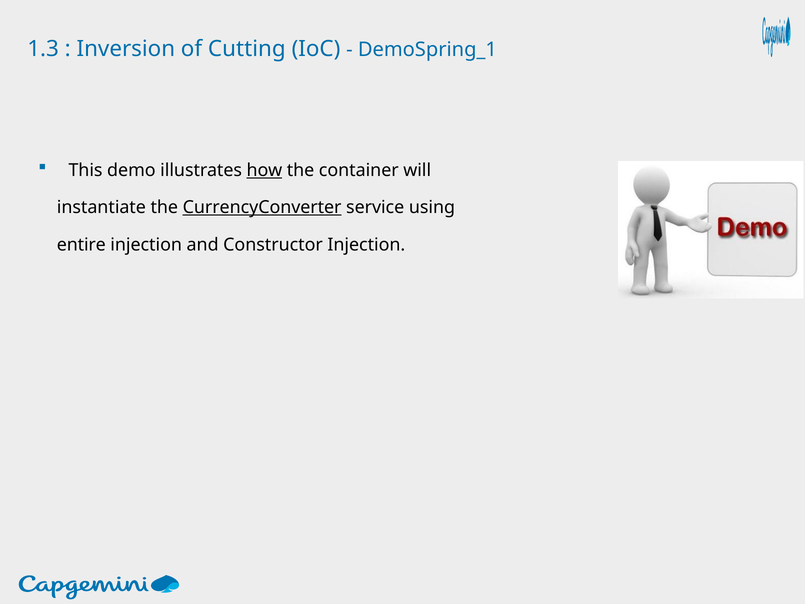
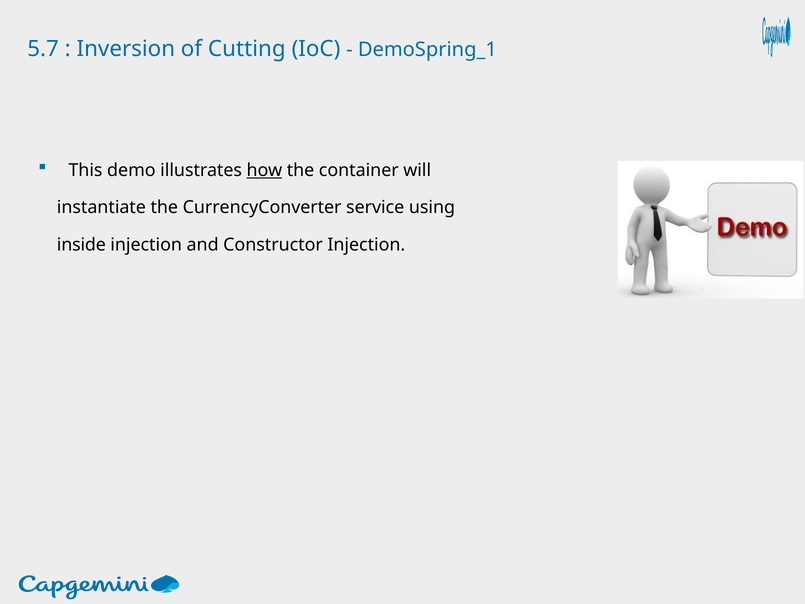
1.3: 1.3 -> 5.7
CurrencyConverter underline: present -> none
entire: entire -> inside
